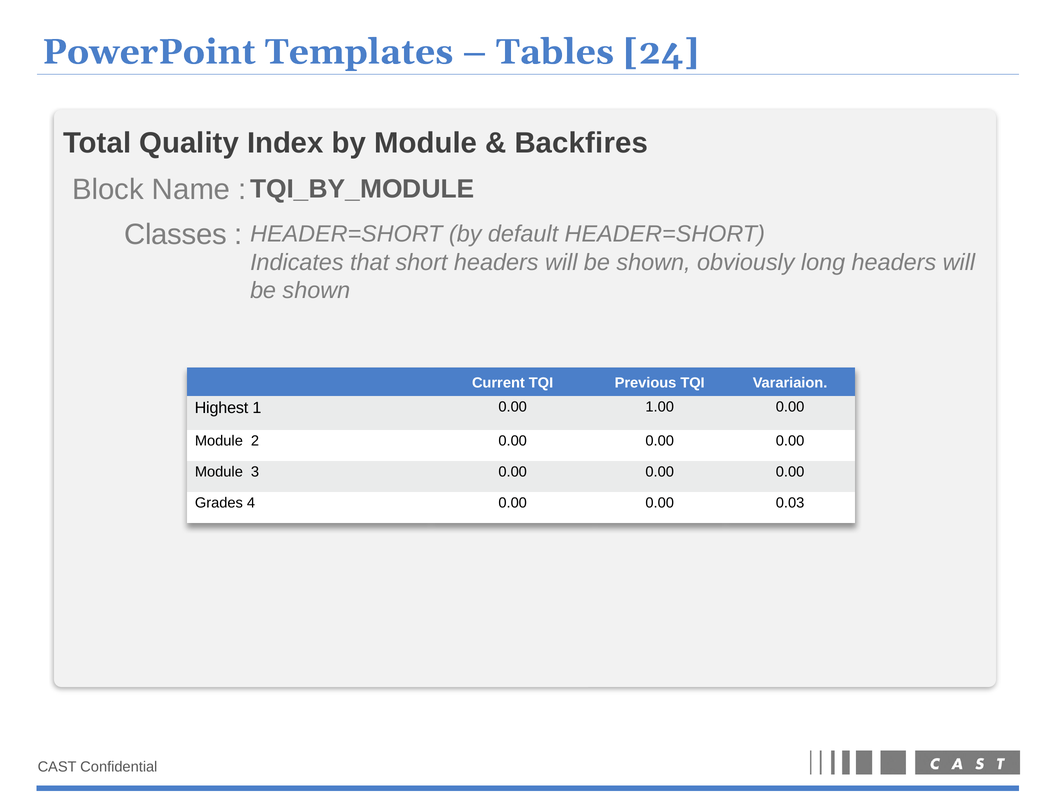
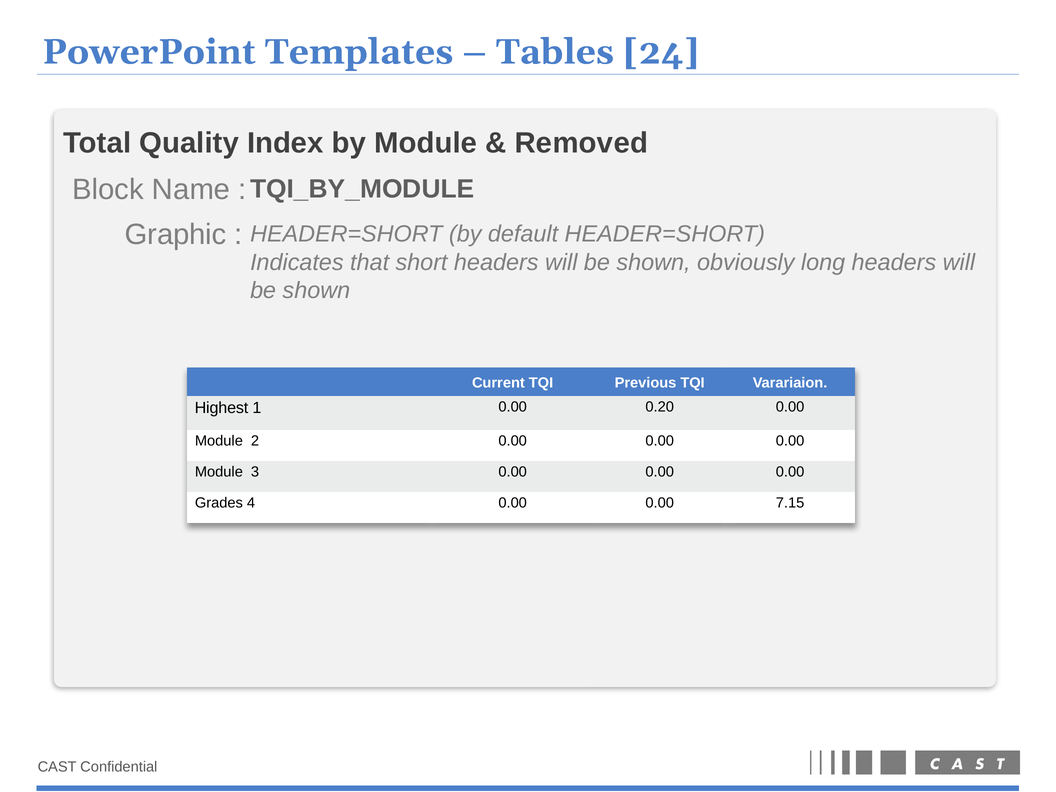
Backfires: Backfires -> Removed
Classes: Classes -> Graphic
1.00: 1.00 -> 0.20
0.03: 0.03 -> 7.15
